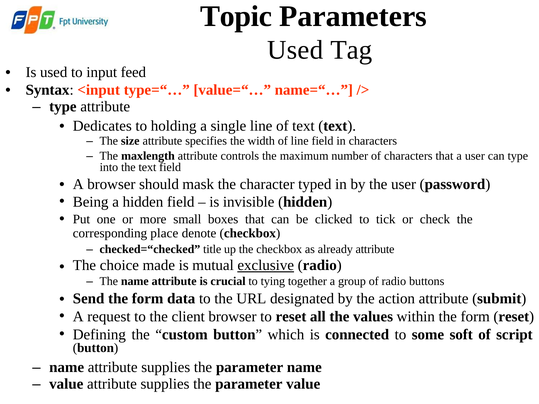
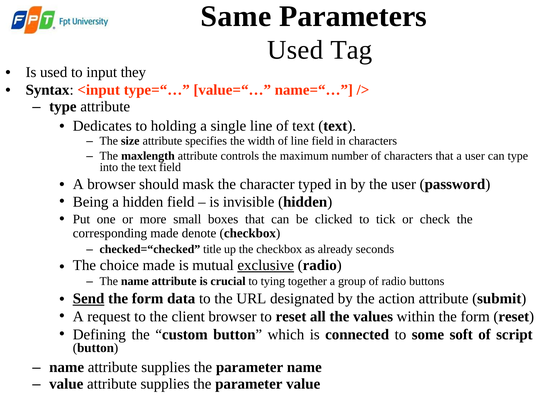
Topic: Topic -> Same
feed: feed -> they
corresponding place: place -> made
already attribute: attribute -> seconds
Send underline: none -> present
